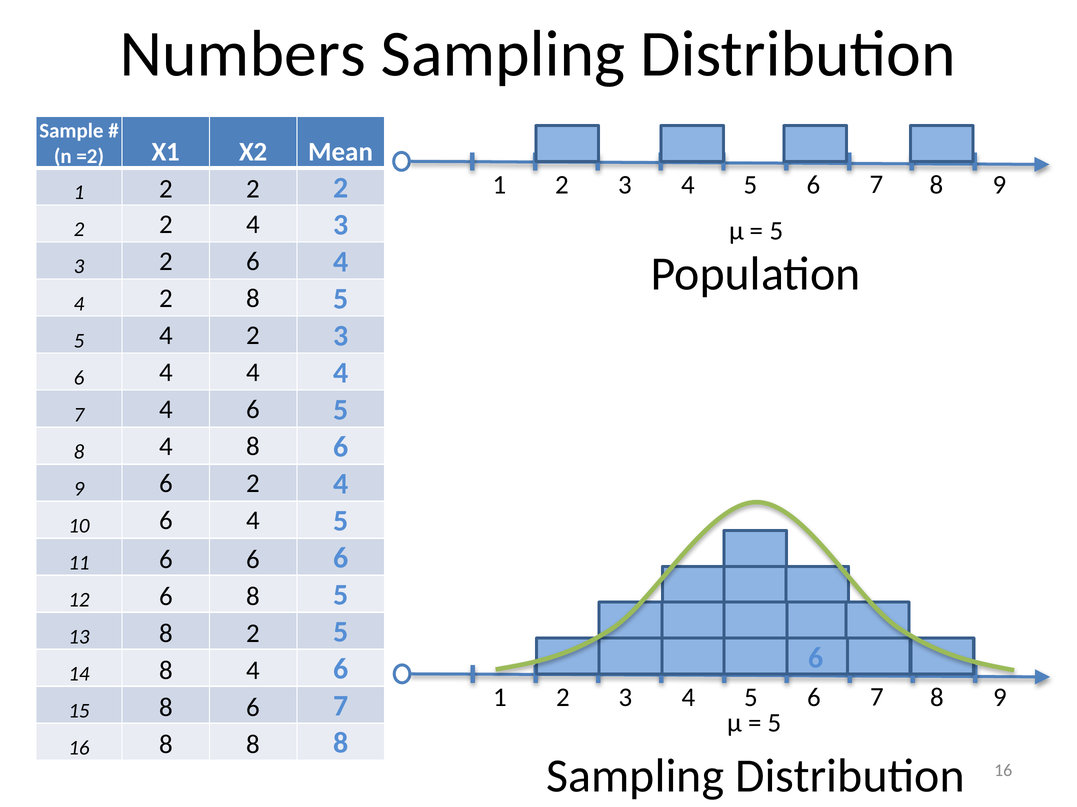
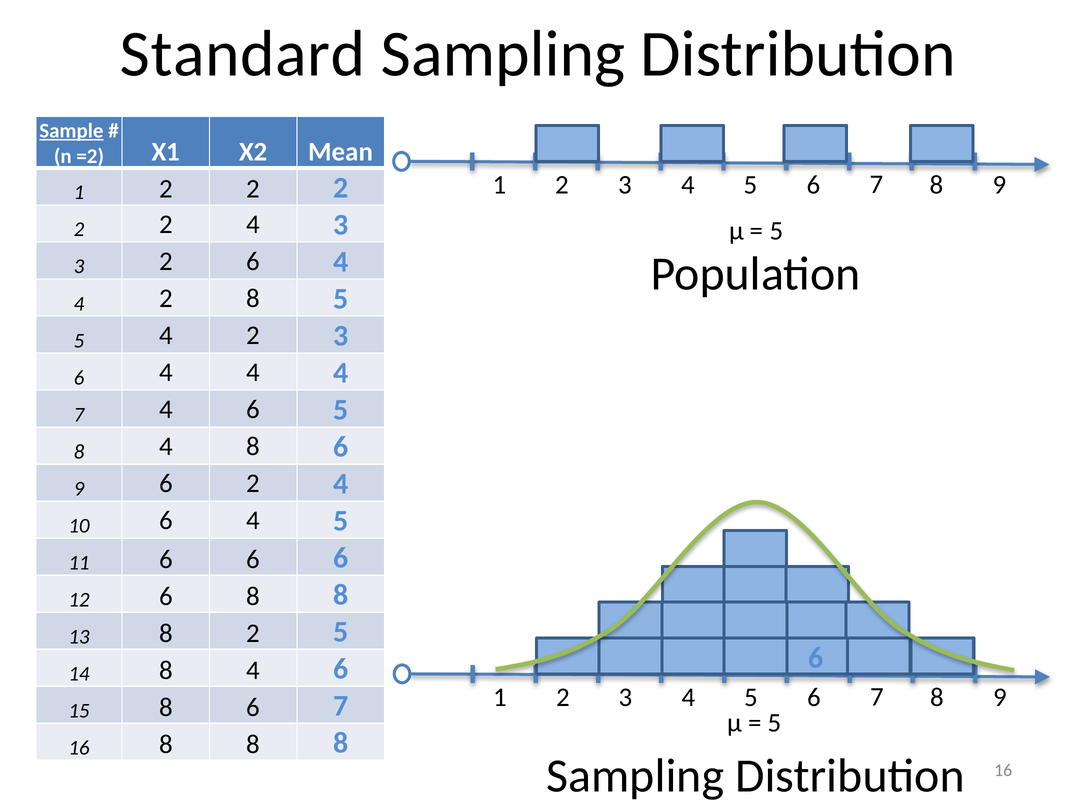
Numbers: Numbers -> Standard
Sample underline: none -> present
6 8 5: 5 -> 8
